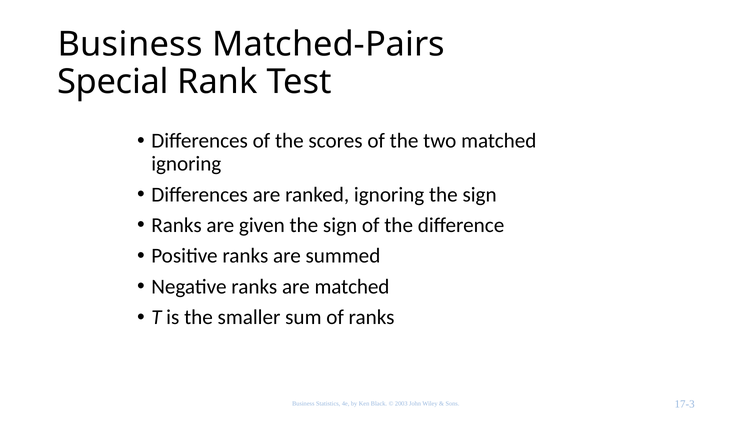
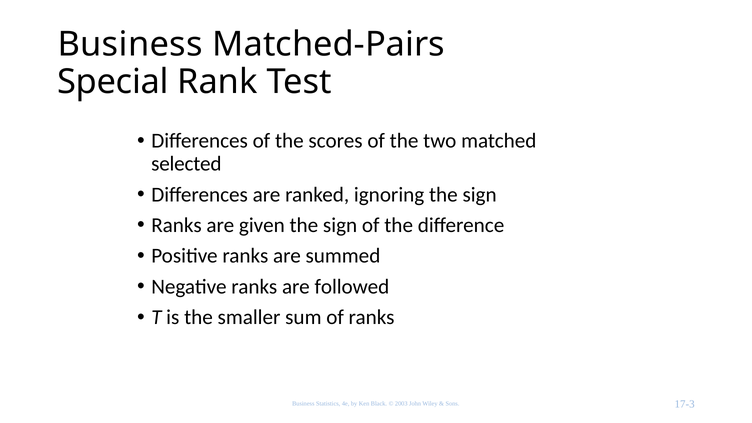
ignoring at (186, 164): ignoring -> selected
are matched: matched -> followed
